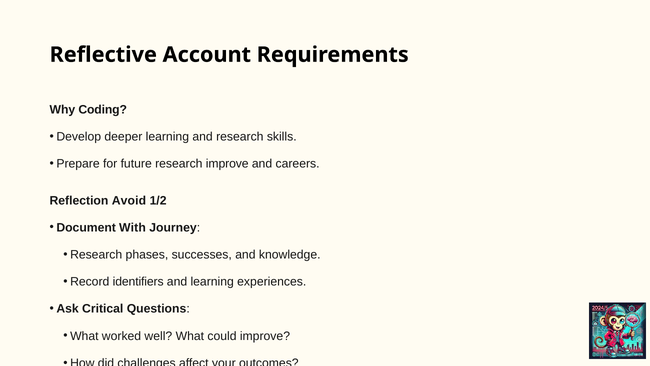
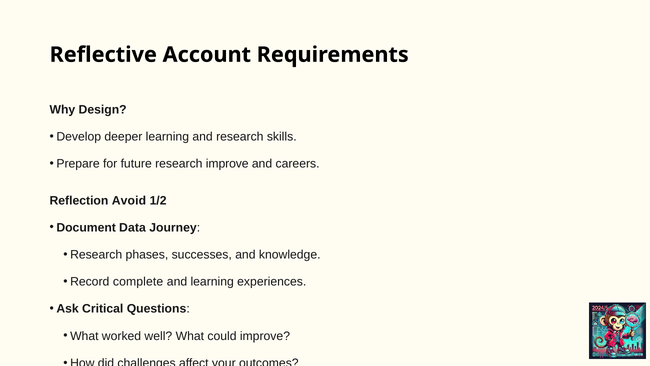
Coding: Coding -> Design
With: With -> Data
identifiers: identifiers -> complete
